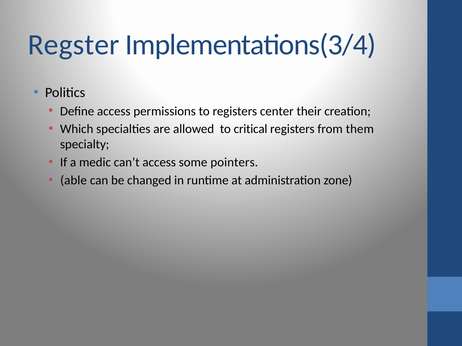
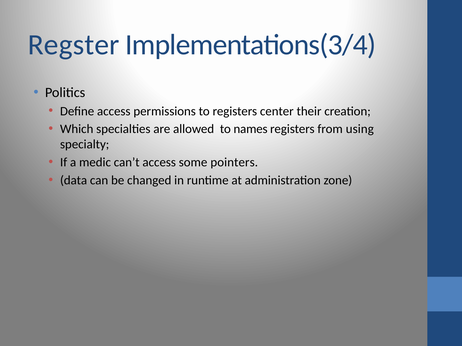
critical: critical -> names
them: them -> using
able: able -> data
